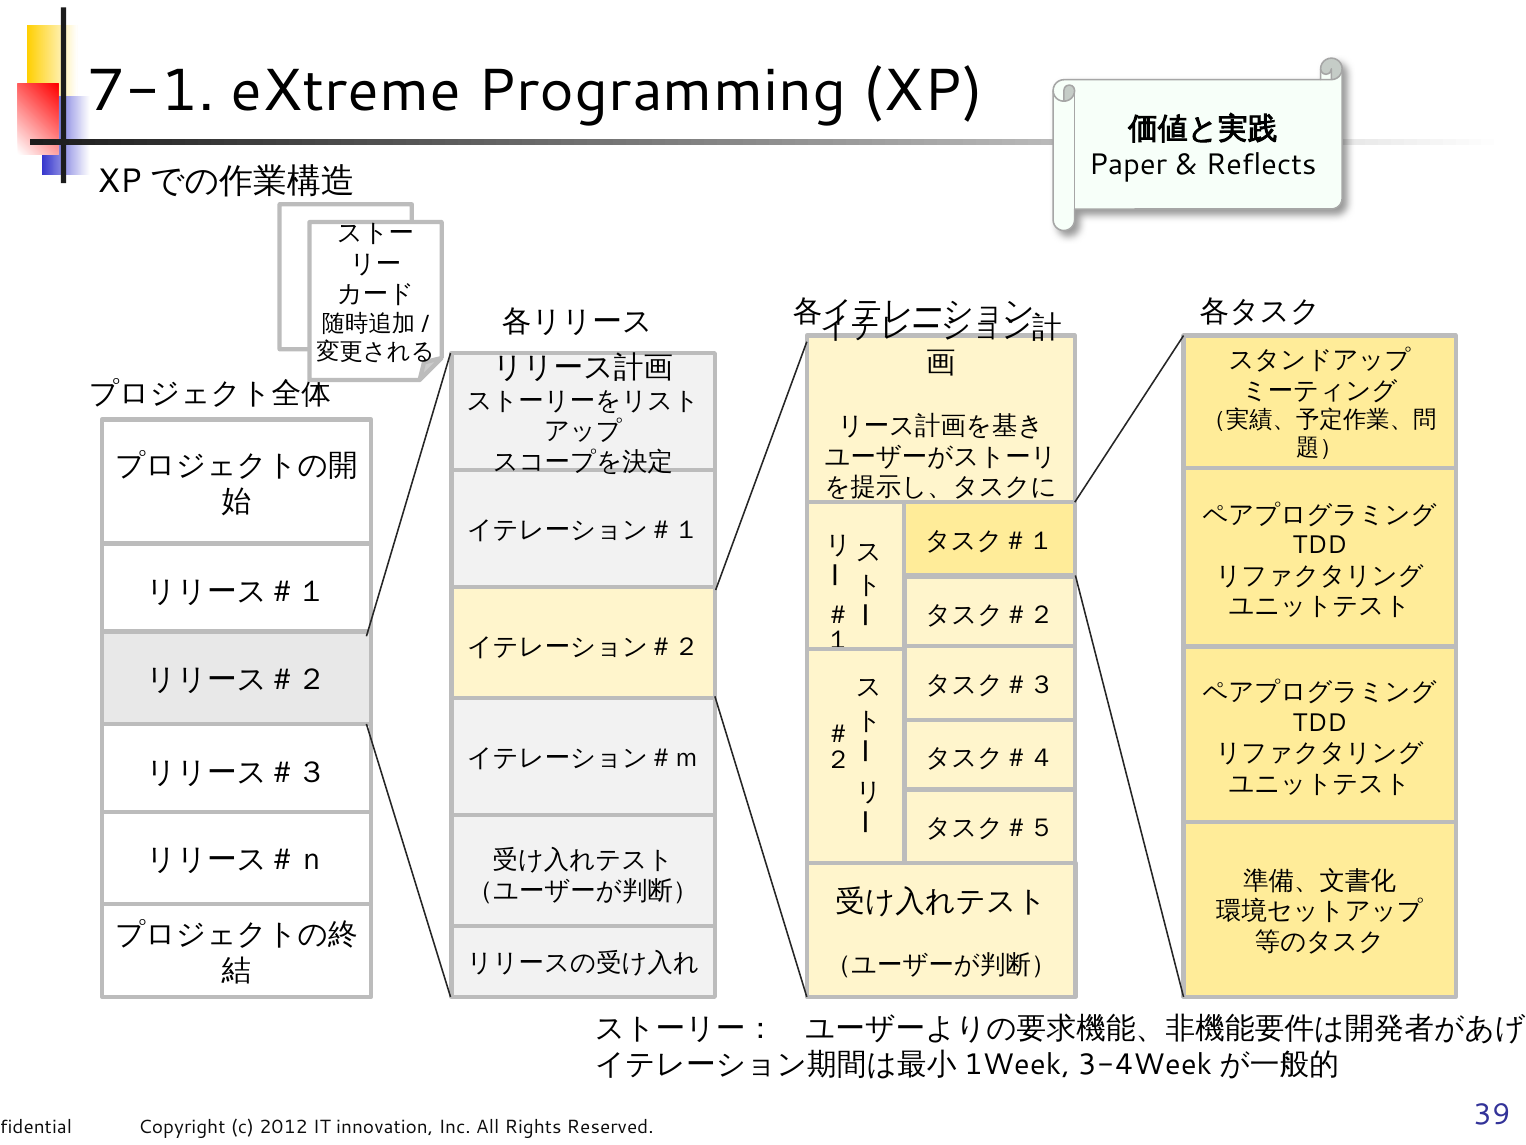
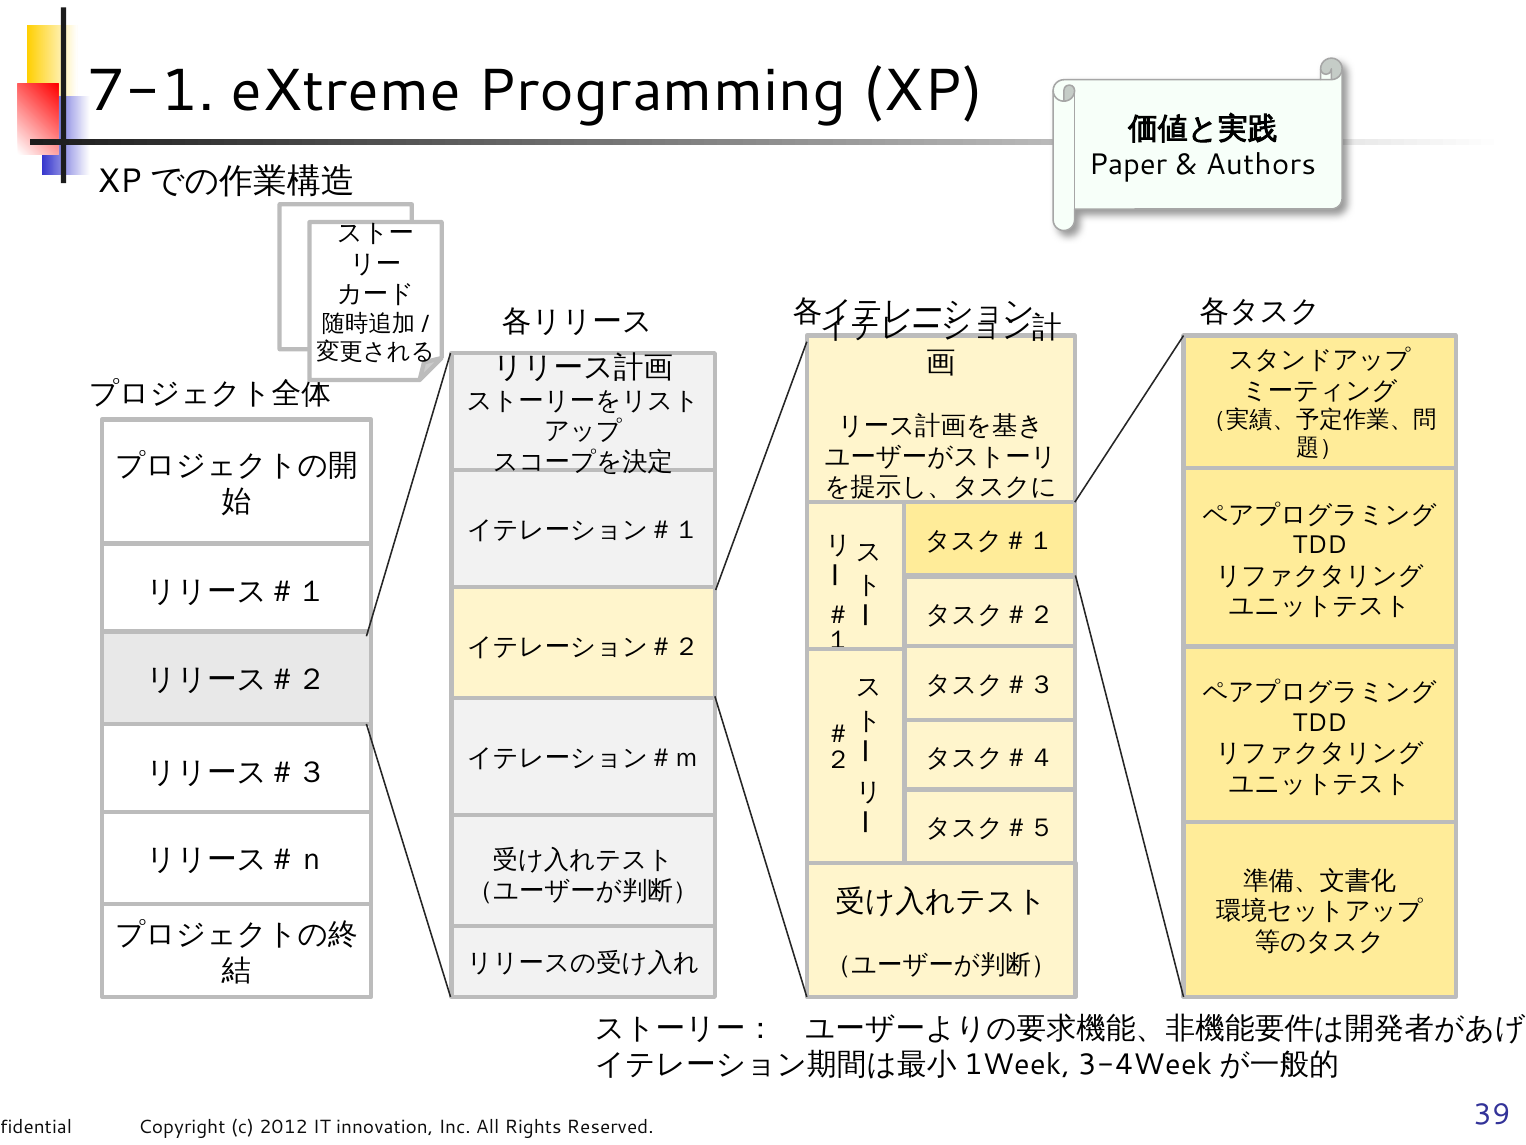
Reflects: Reflects -> Authors
